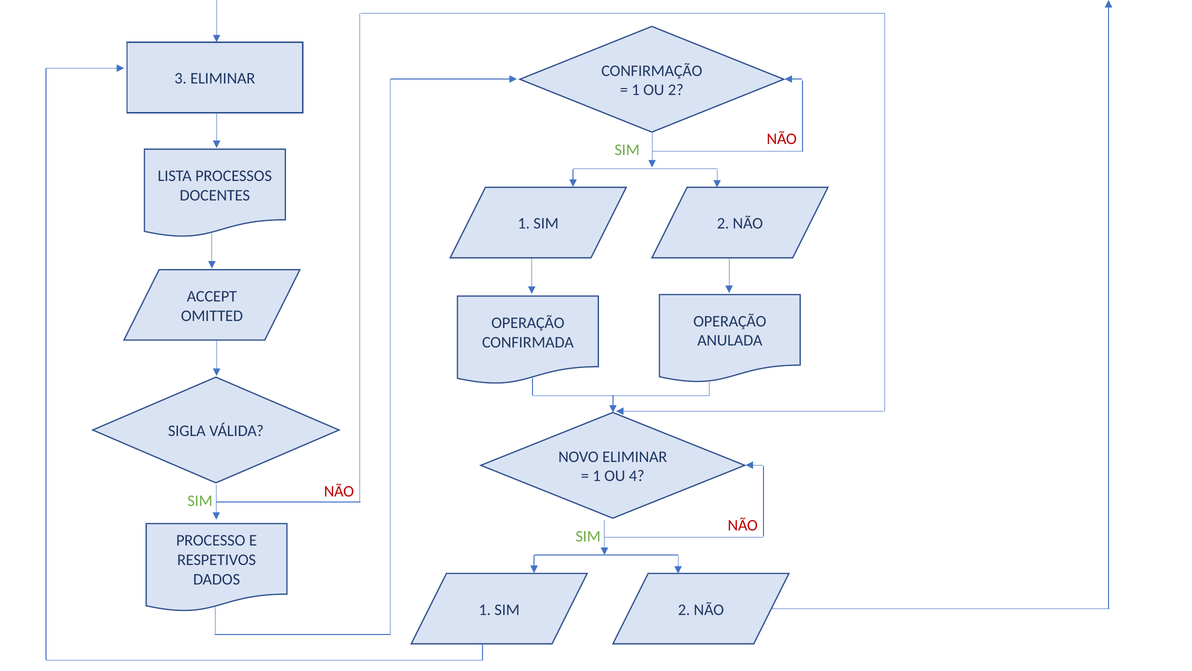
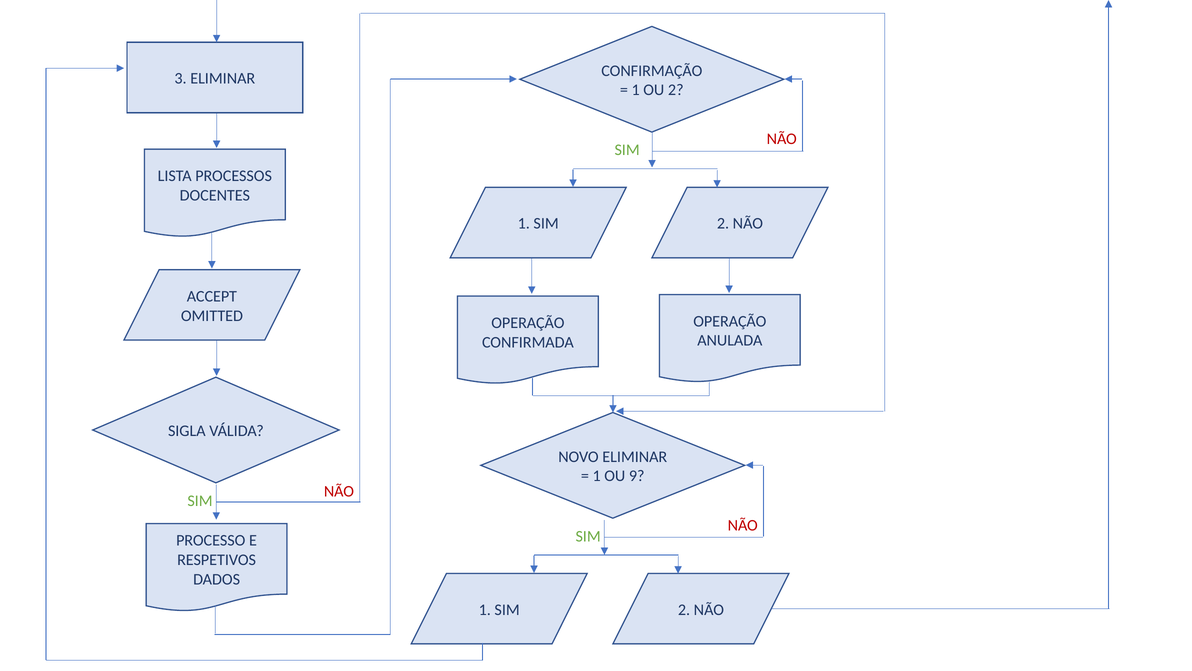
4: 4 -> 9
